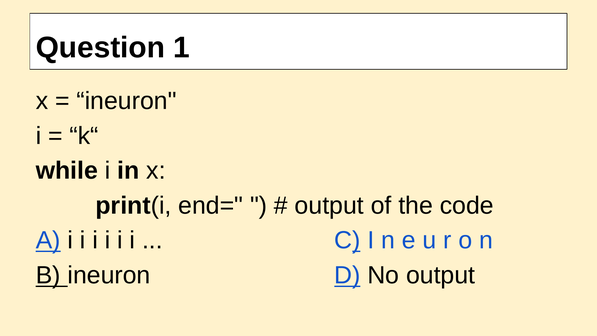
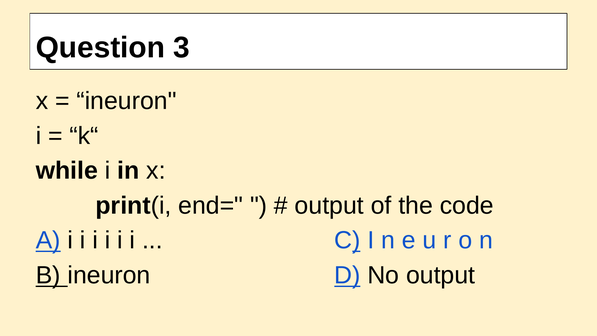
1: 1 -> 3
